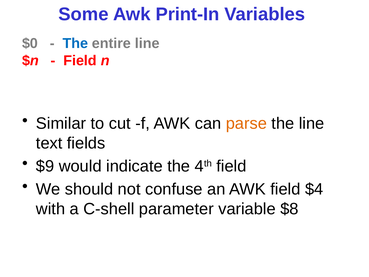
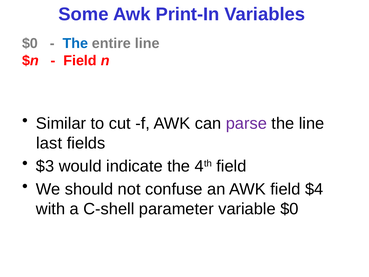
parse colour: orange -> purple
text: text -> last
$9: $9 -> $3
variable $8: $8 -> $0
